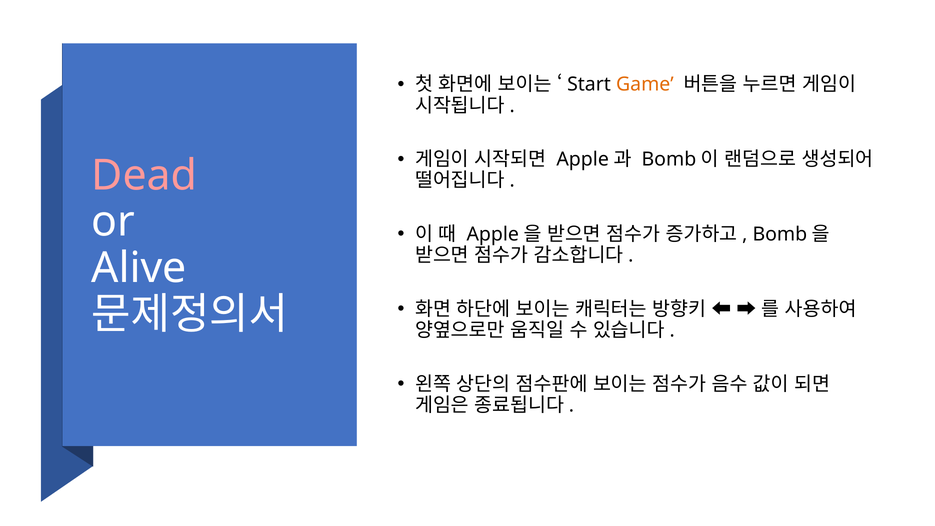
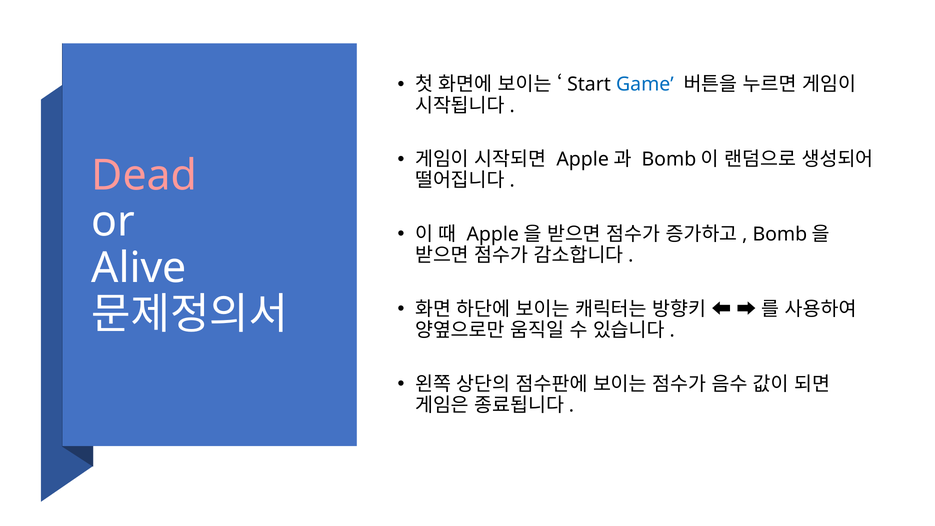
Game colour: orange -> blue
